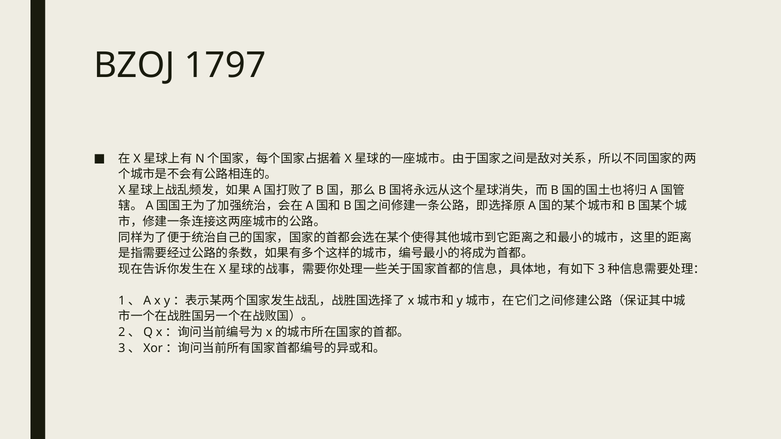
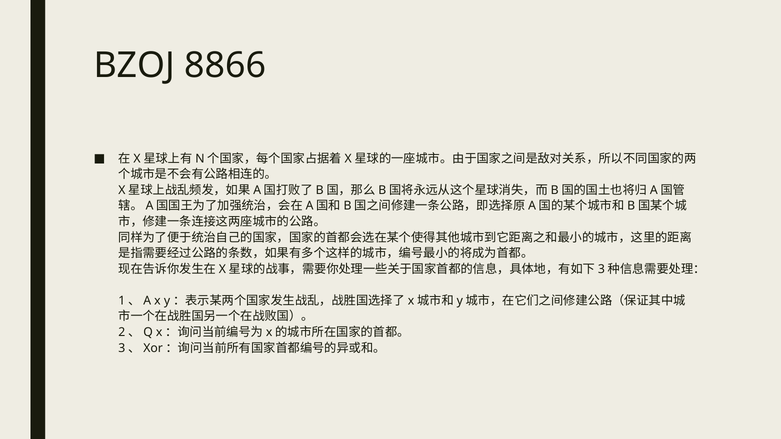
1797: 1797 -> 8866
